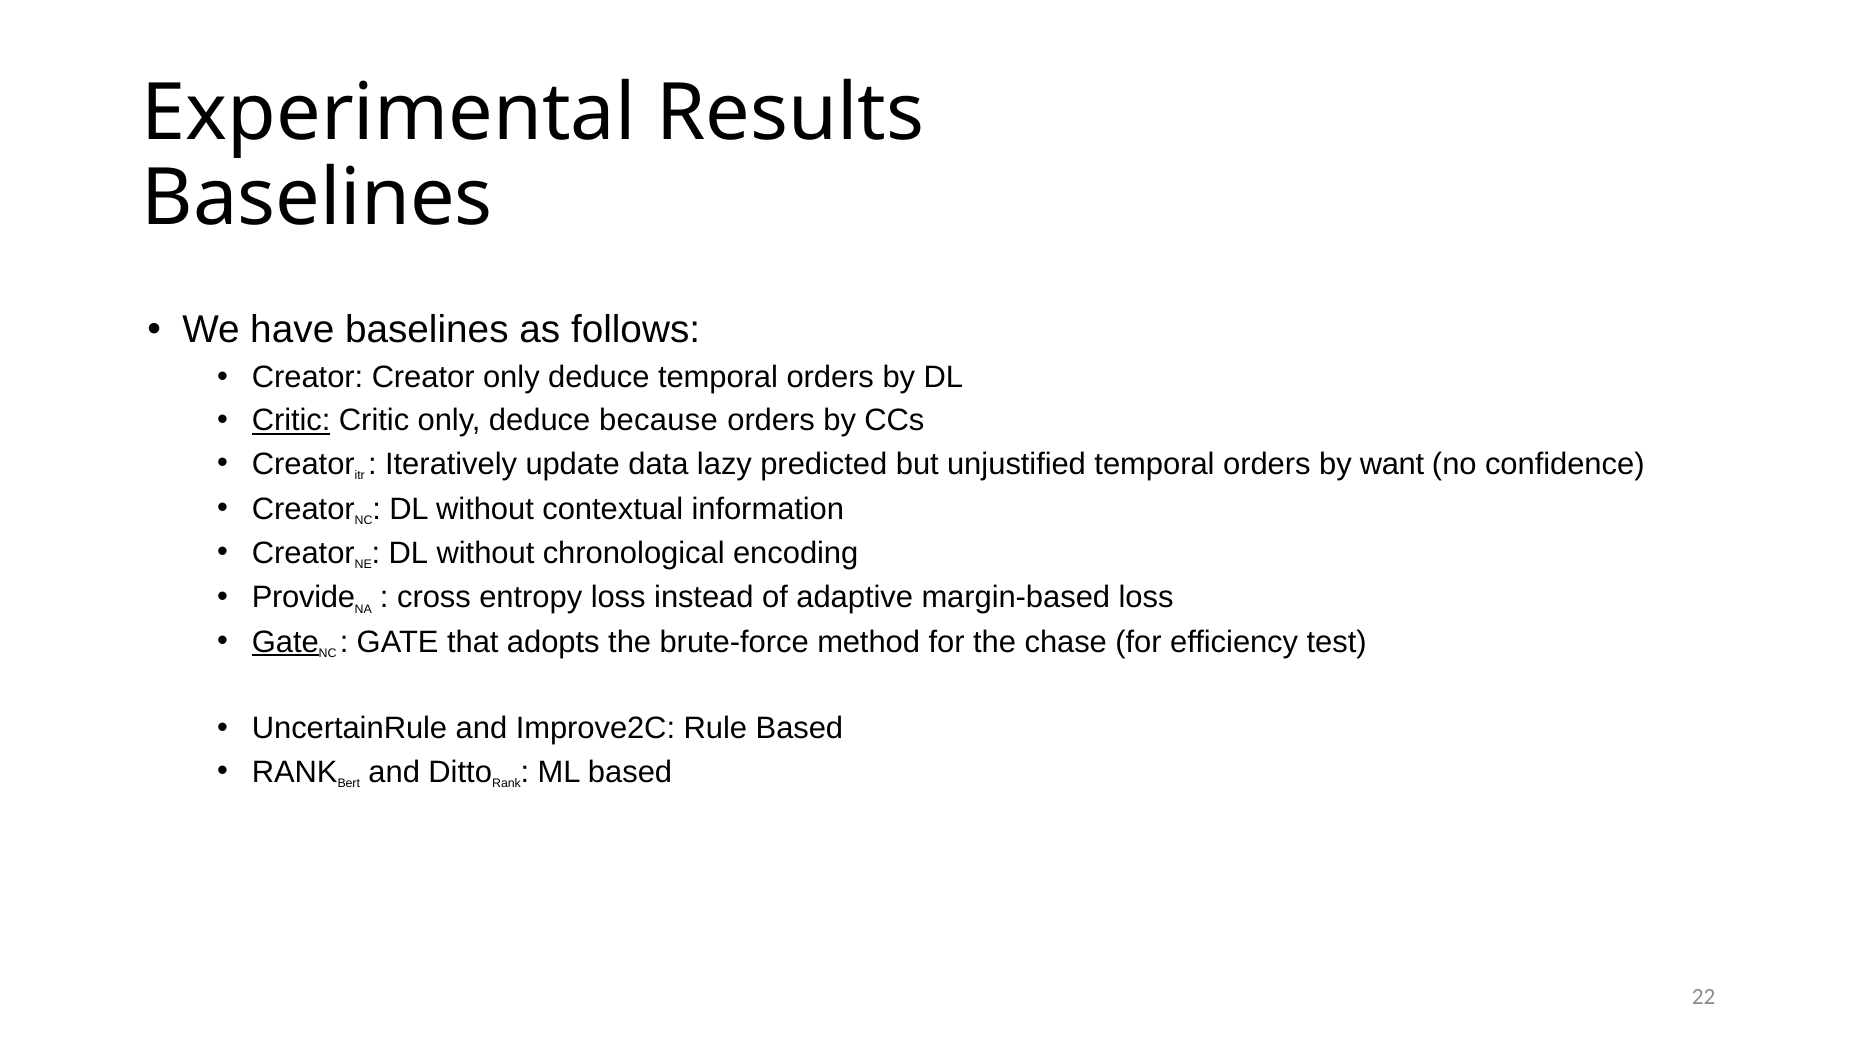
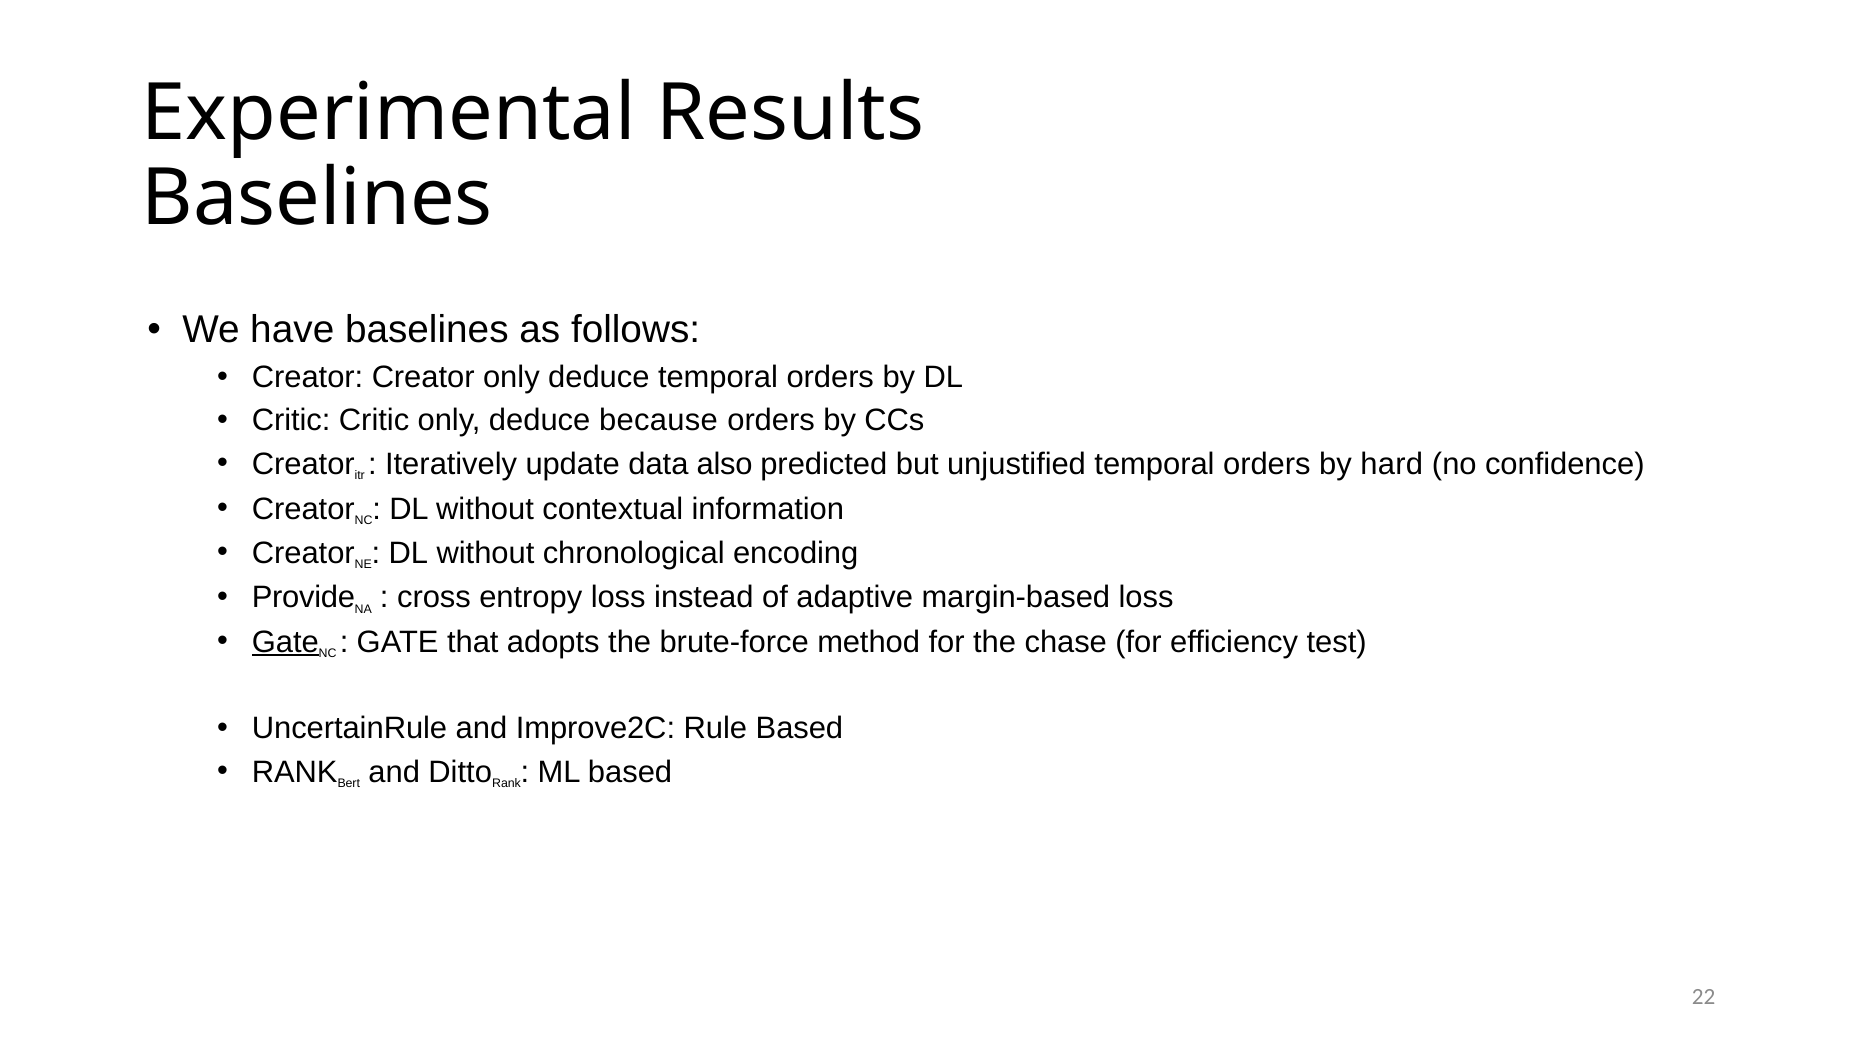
Critic at (291, 421) underline: present -> none
lazy: lazy -> also
want: want -> hard
